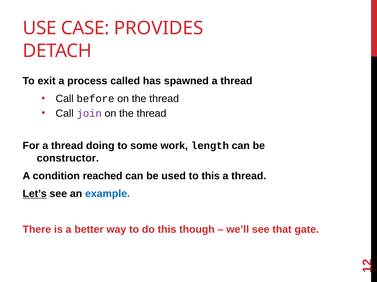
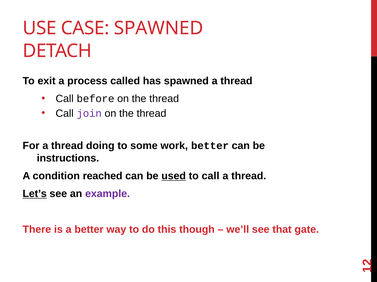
CASE PROVIDES: PROVIDES -> SPAWNED
work length: length -> better
constructor: constructor -> instructions
used underline: none -> present
to this: this -> call
example colour: blue -> purple
